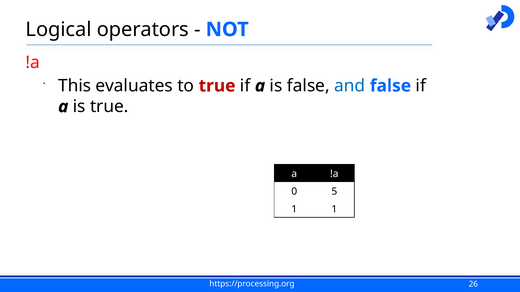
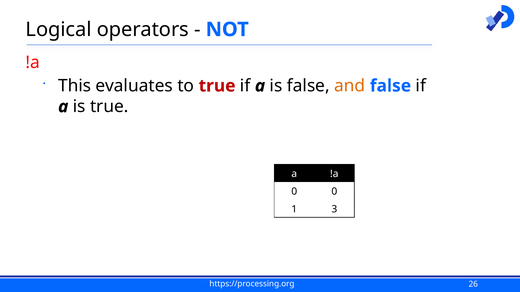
and colour: blue -> orange
0 5: 5 -> 0
1 1: 1 -> 3
